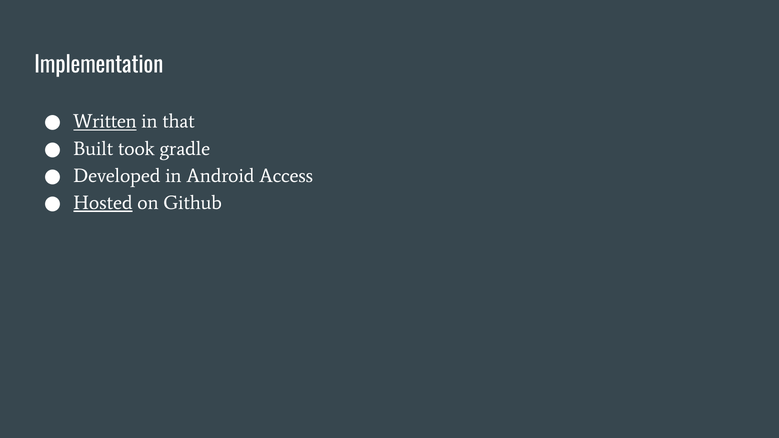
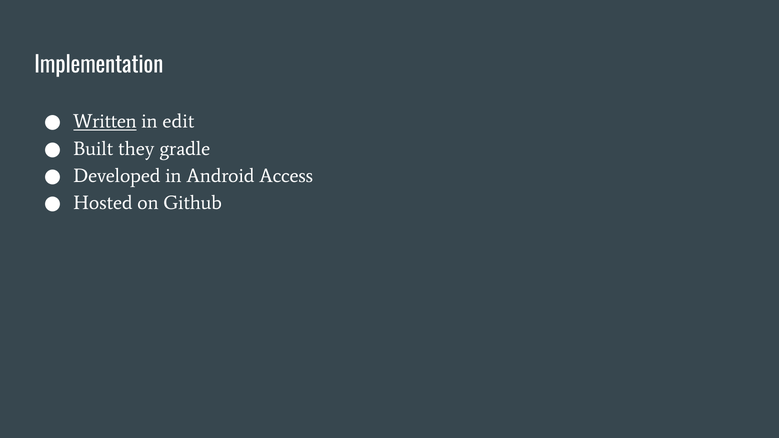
that: that -> edit
took: took -> they
Hosted underline: present -> none
